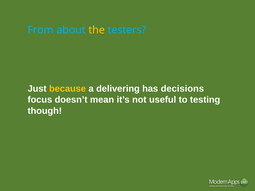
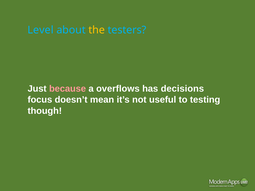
From: From -> Level
because colour: yellow -> pink
delivering: delivering -> overflows
